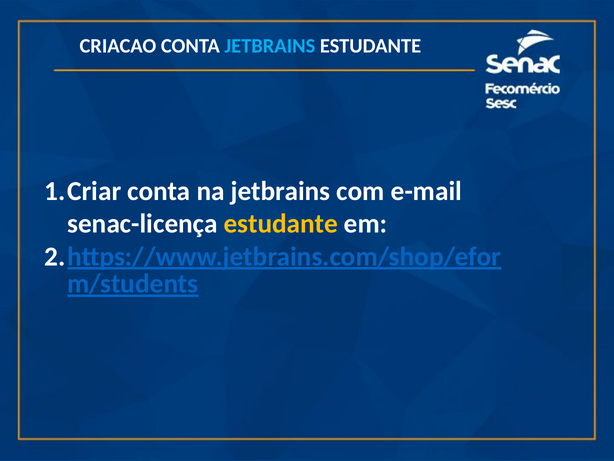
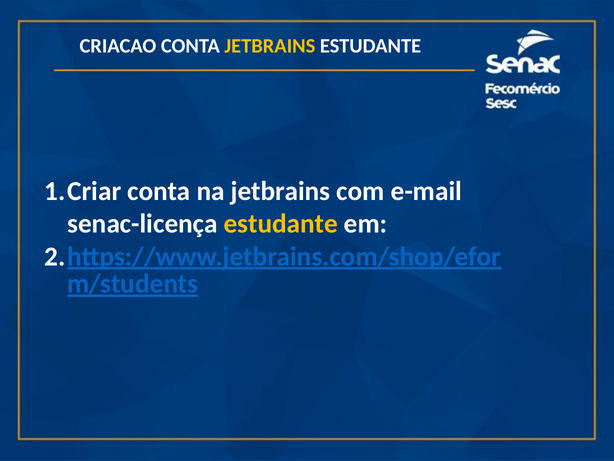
JETBRAINS at (270, 46) colour: light blue -> yellow
